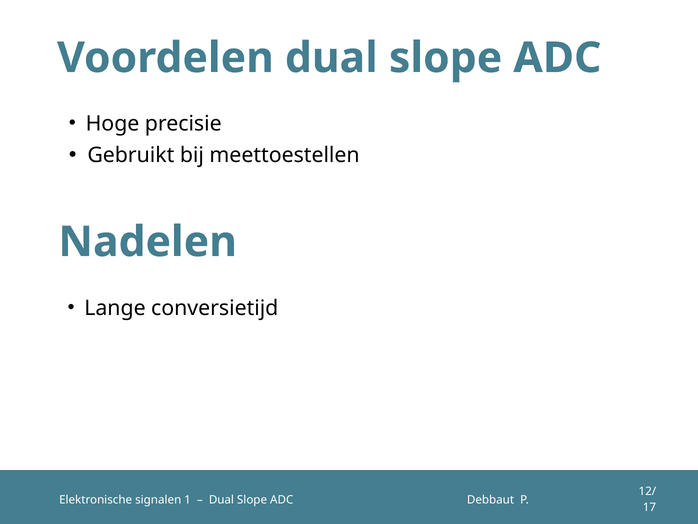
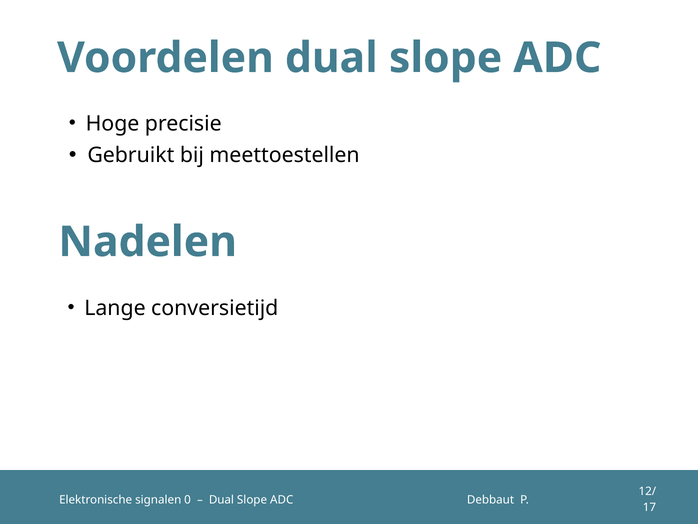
1: 1 -> 0
